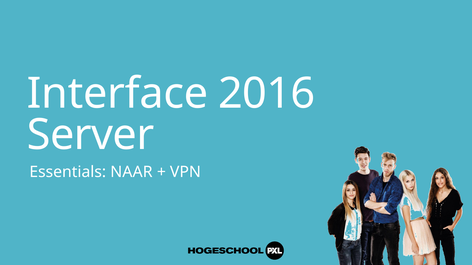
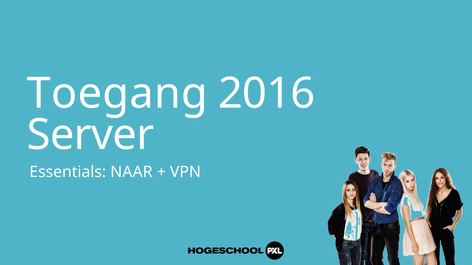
Interface: Interface -> Toegang
